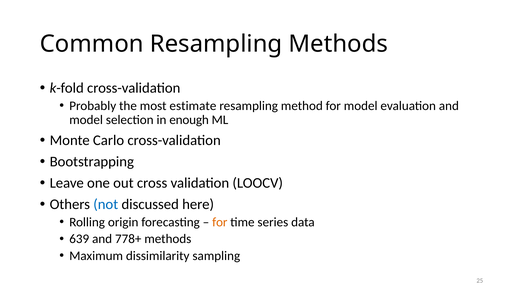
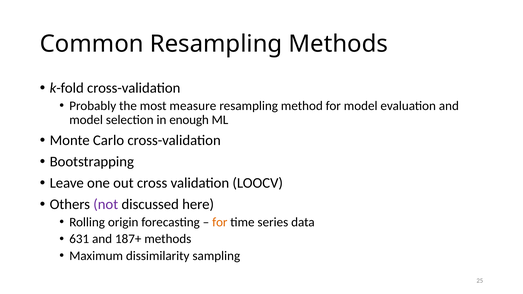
estimate: estimate -> measure
not colour: blue -> purple
639: 639 -> 631
778+: 778+ -> 187+
